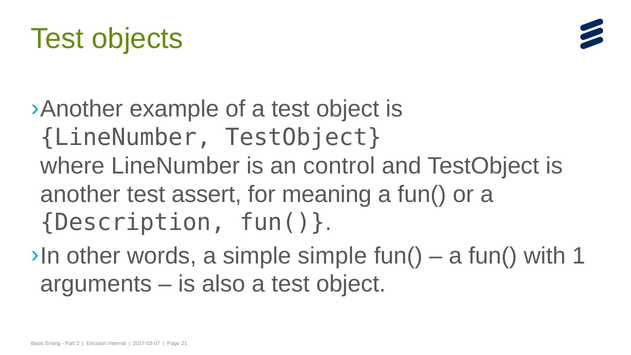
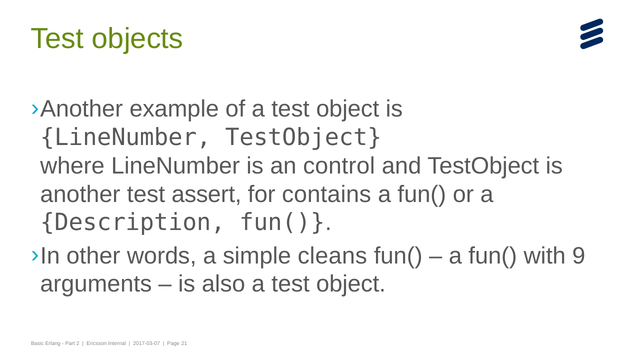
meaning: meaning -> contains
simple simple: simple -> cleans
1: 1 -> 9
